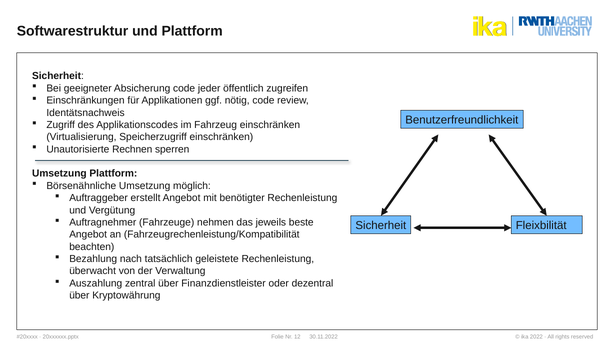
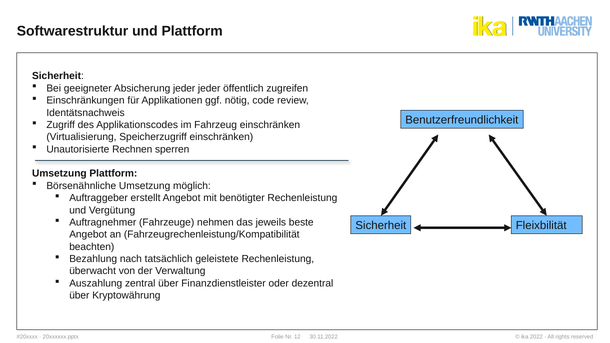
Absicherung code: code -> jeder
